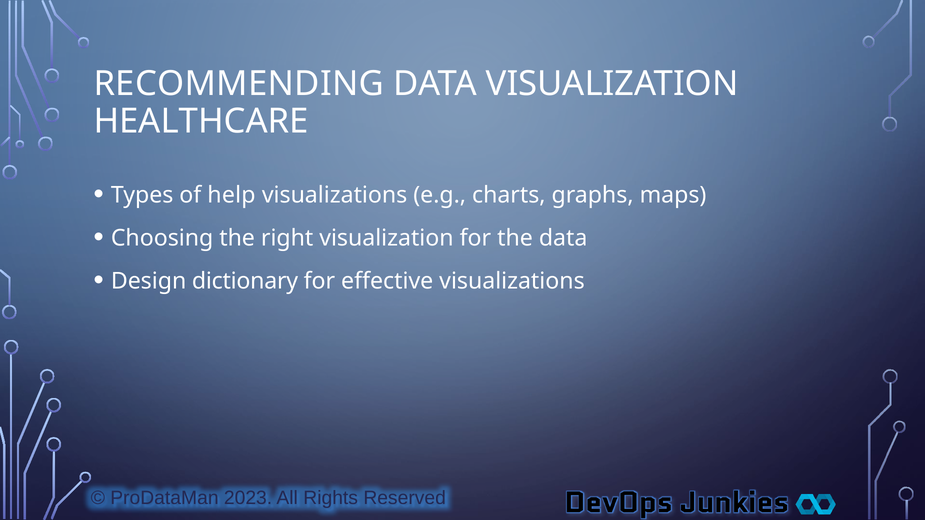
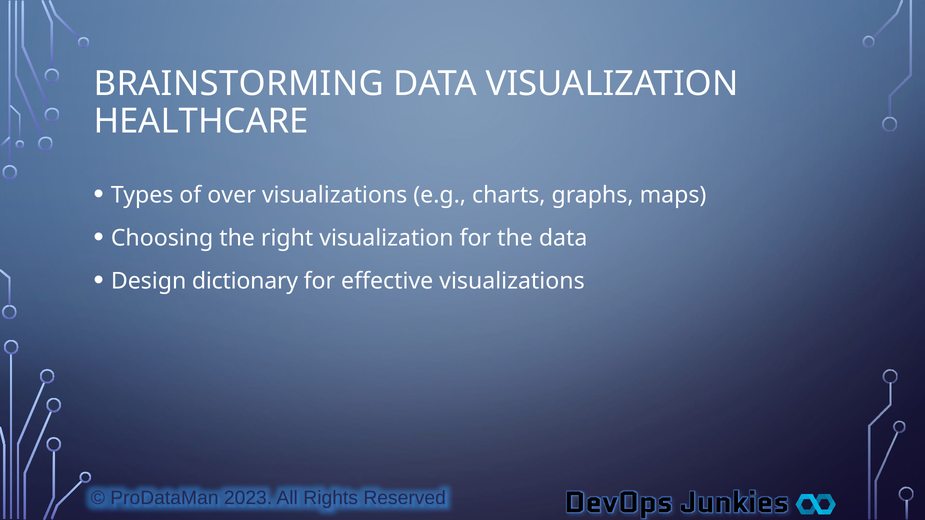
RECOMMENDING: RECOMMENDING -> BRAINSTORMING
help: help -> over
